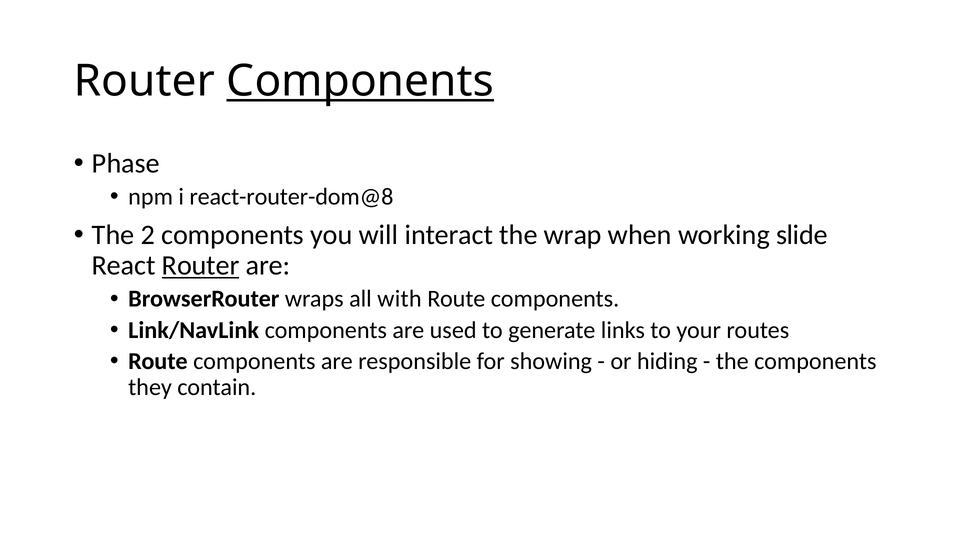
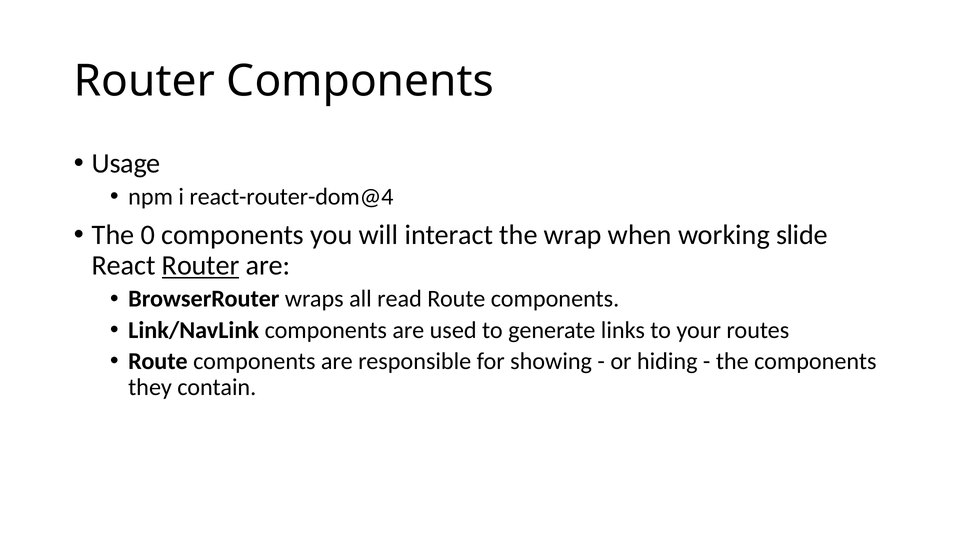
Components at (360, 81) underline: present -> none
Phase: Phase -> Usage
react-router-dom@8: react-router-dom@8 -> react-router-dom@4
2: 2 -> 0
with: with -> read
